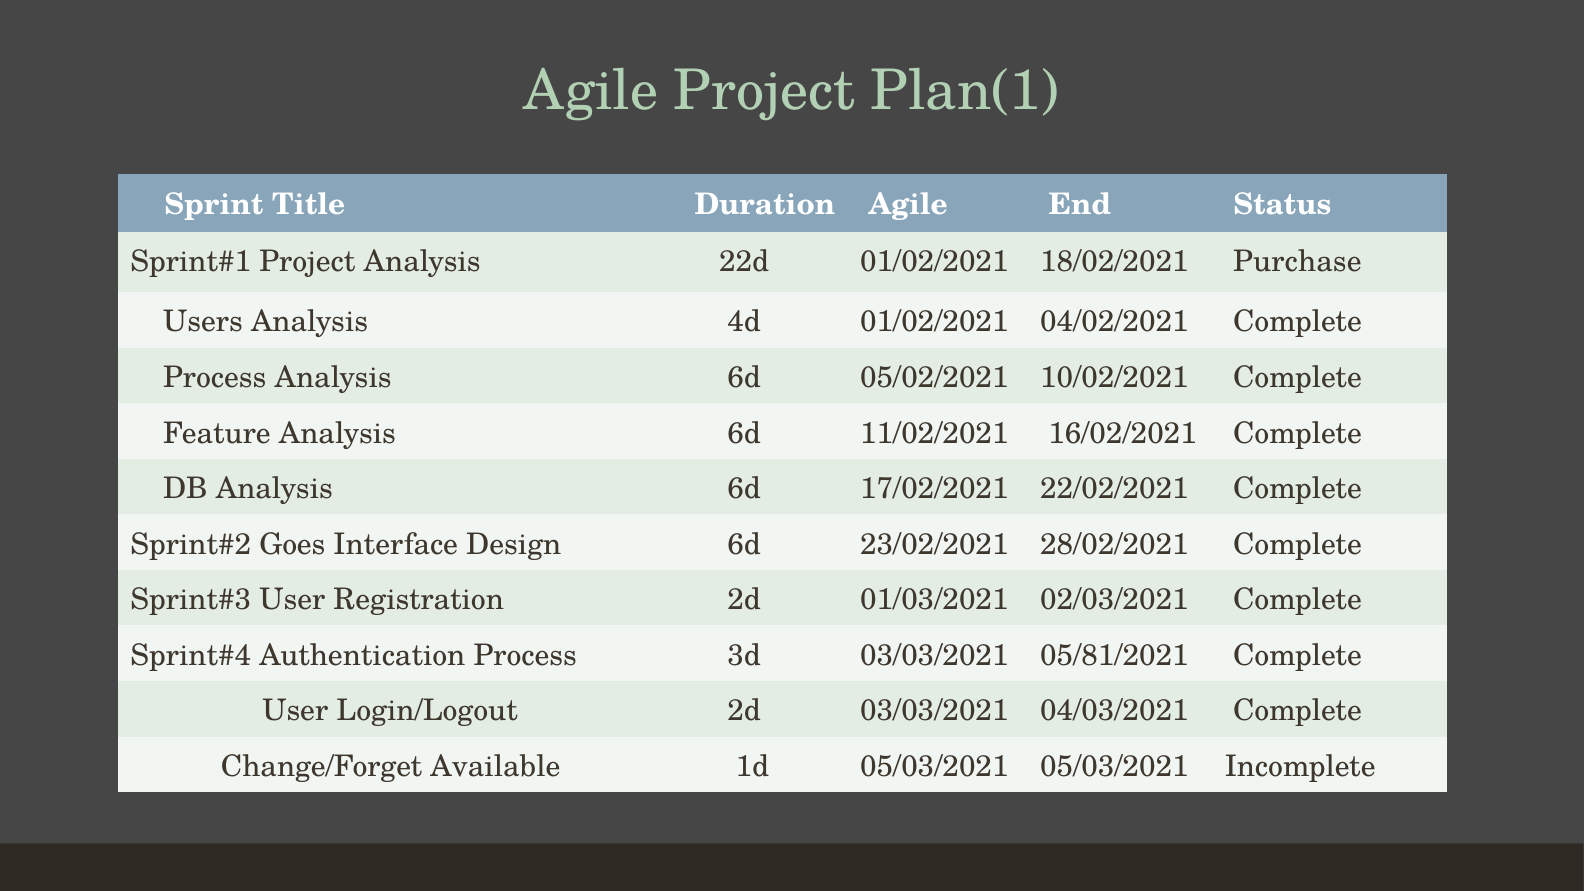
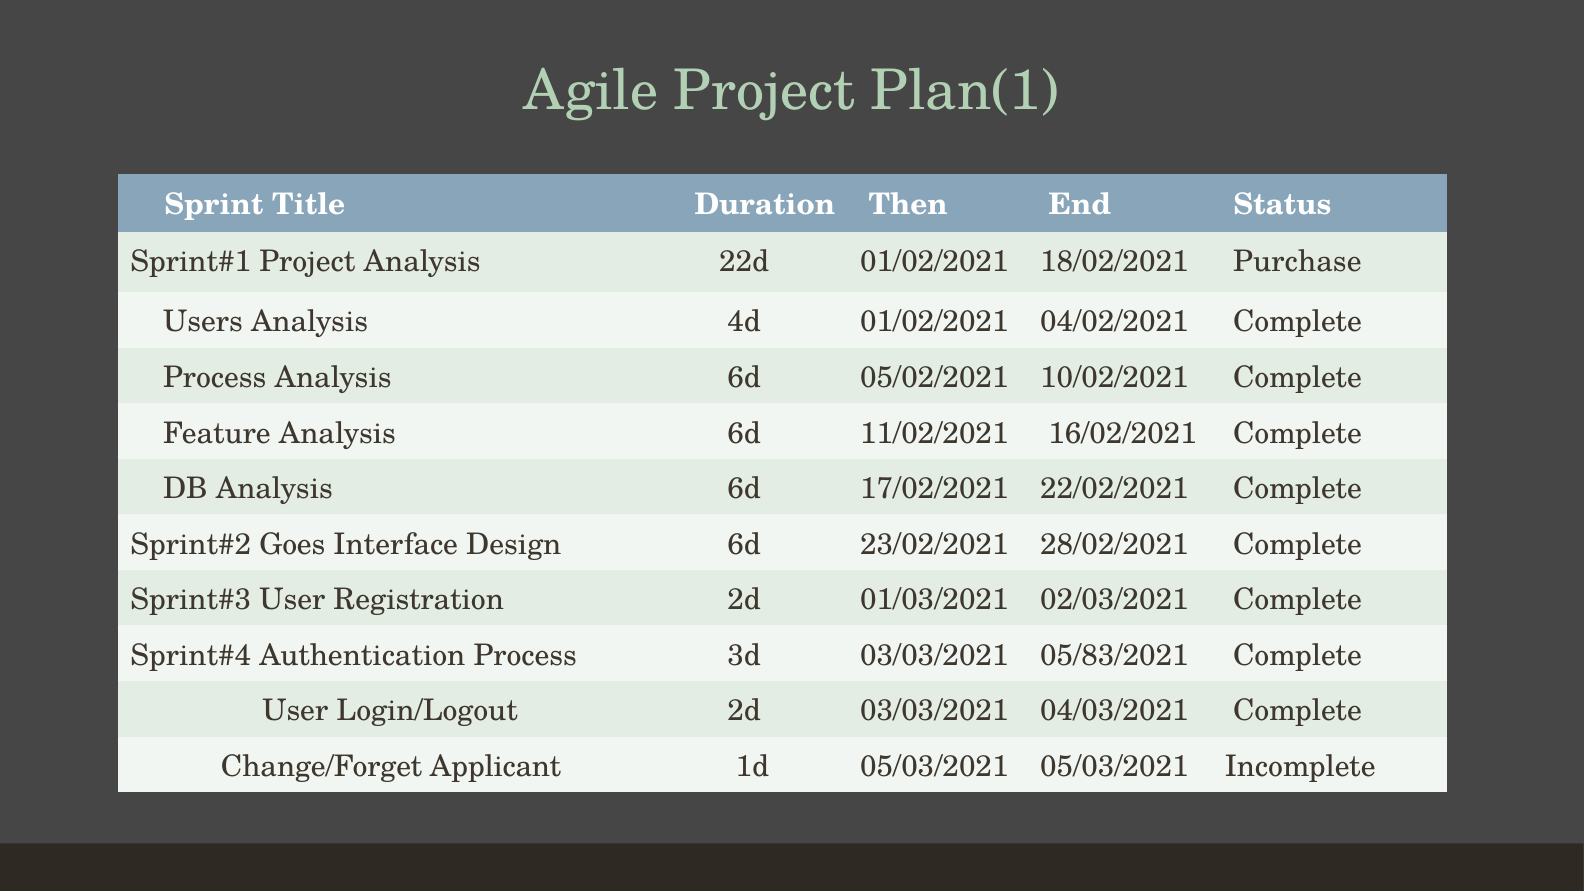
Duration Agile: Agile -> Then
05/81/2021: 05/81/2021 -> 05/83/2021
Available: Available -> Applicant
